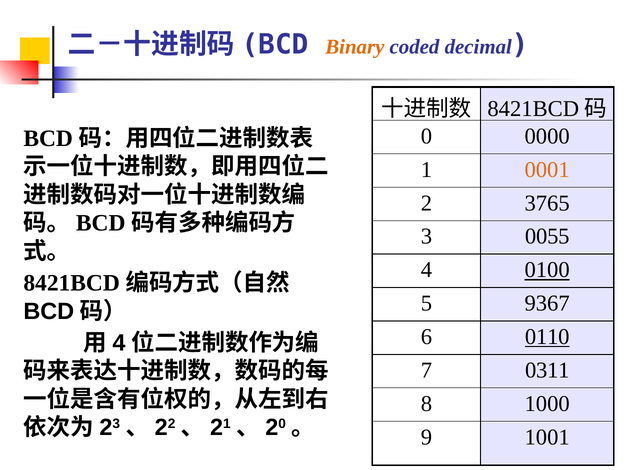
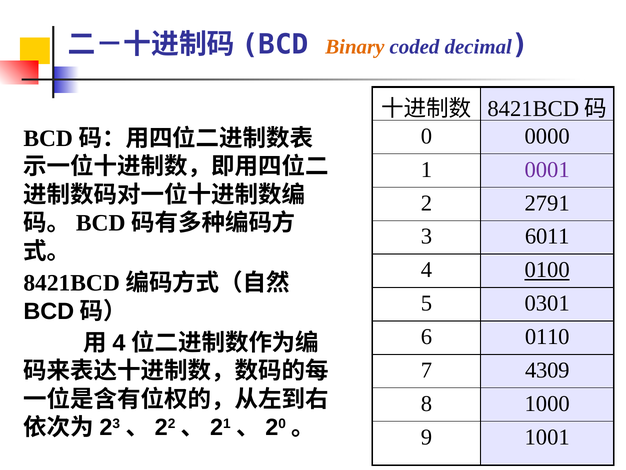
0001 colour: orange -> purple
3765: 3765 -> 2791
0055: 0055 -> 6011
9367: 9367 -> 0301
0110 underline: present -> none
0311: 0311 -> 4309
